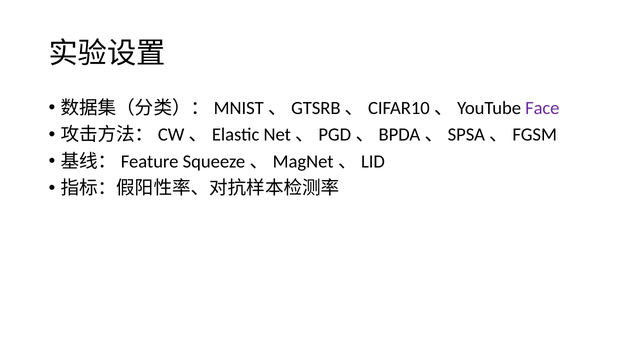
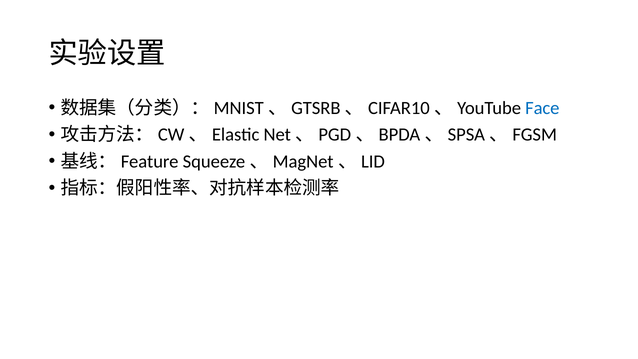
Face colour: purple -> blue
